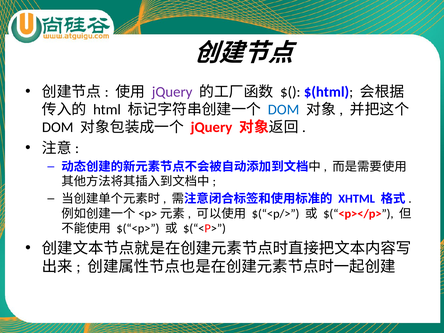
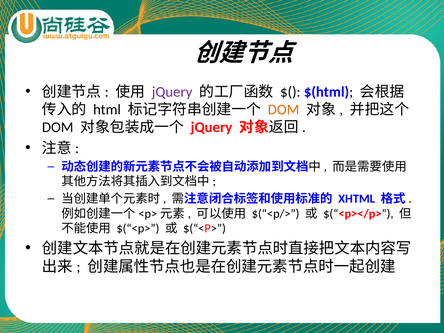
DOM at (284, 110) colour: blue -> orange
